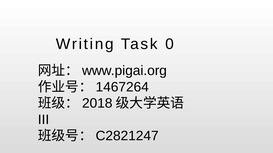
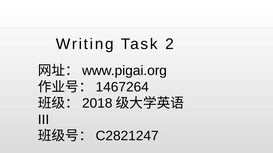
0: 0 -> 2
